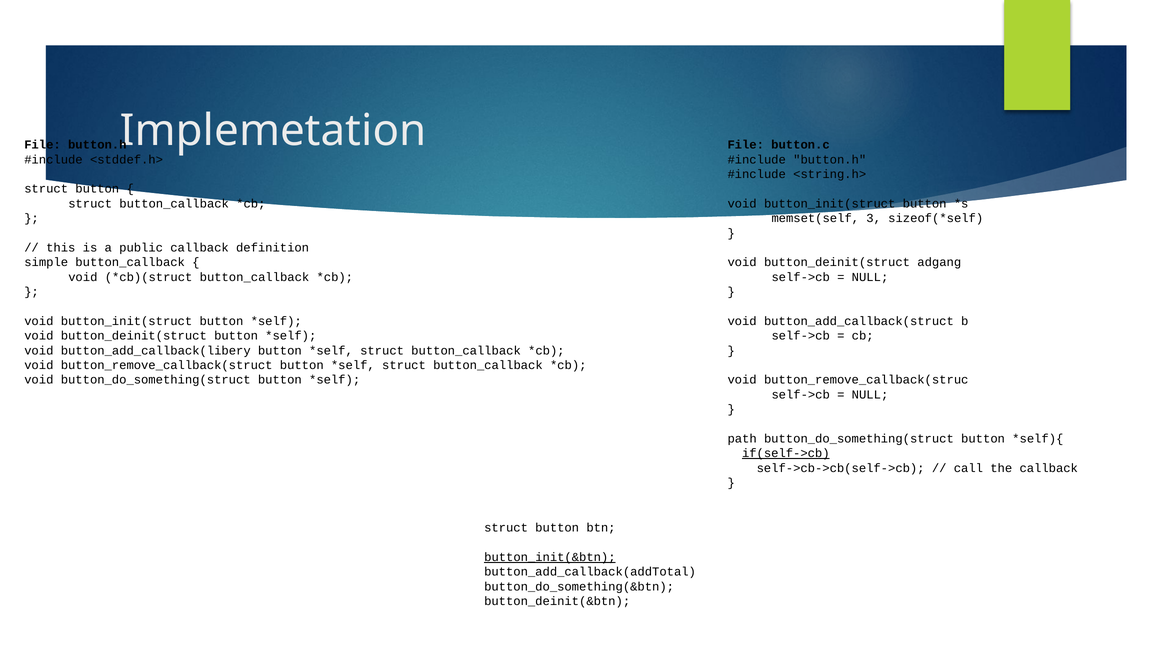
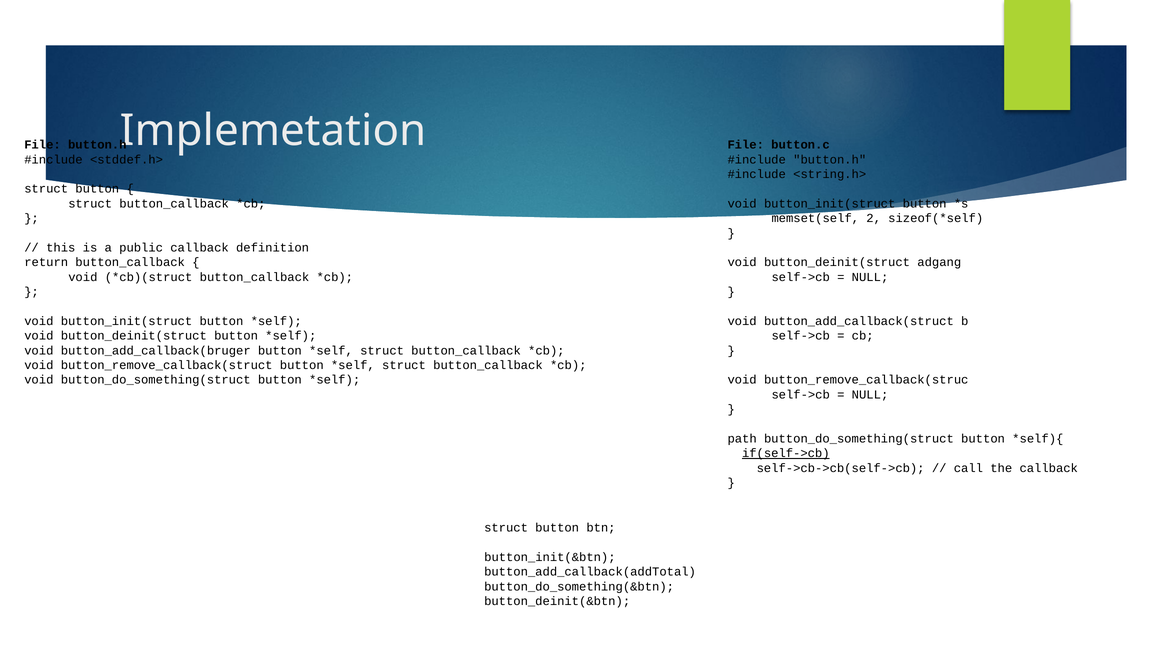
3: 3 -> 2
simple: simple -> return
button_add_callback(libery: button_add_callback(libery -> button_add_callback(bruger
button_init(&btn underline: present -> none
